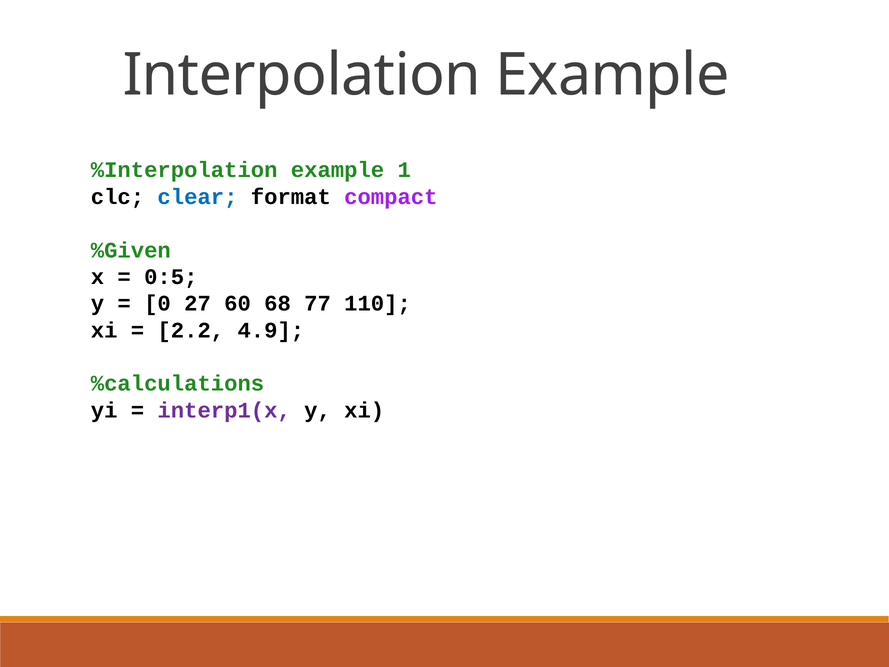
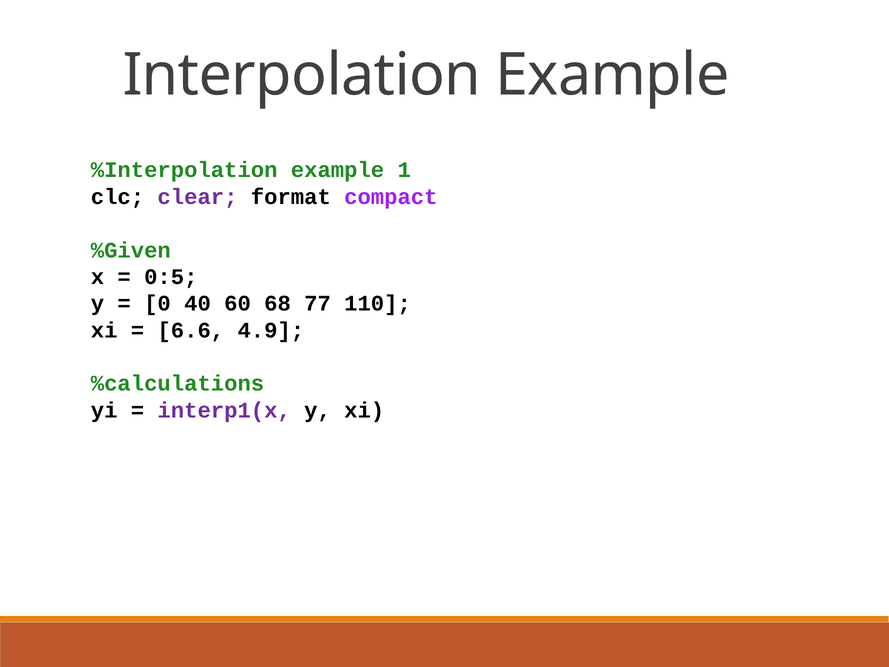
clear colour: blue -> purple
27: 27 -> 40
2.2: 2.2 -> 6.6
